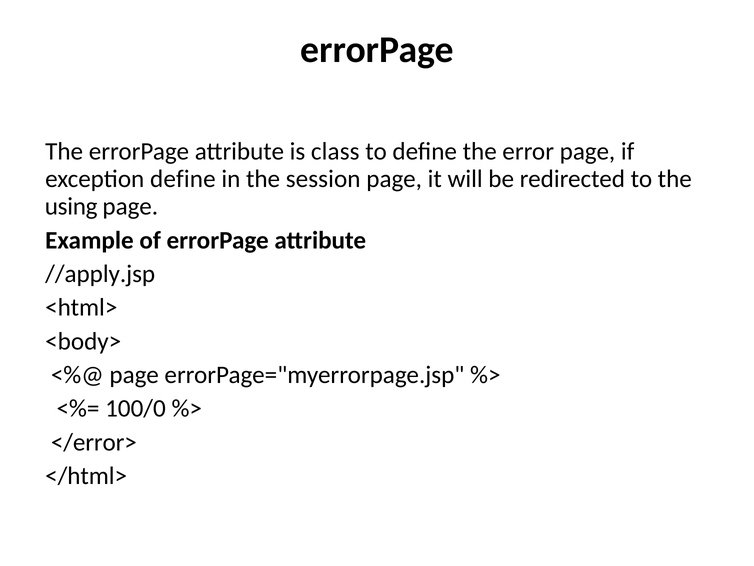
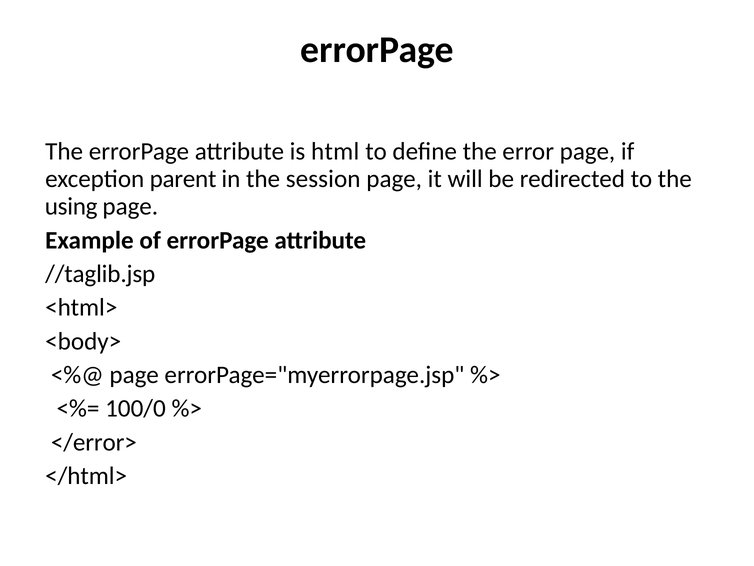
class: class -> html
exception define: define -> parent
//apply.jsp: //apply.jsp -> //taglib.jsp
